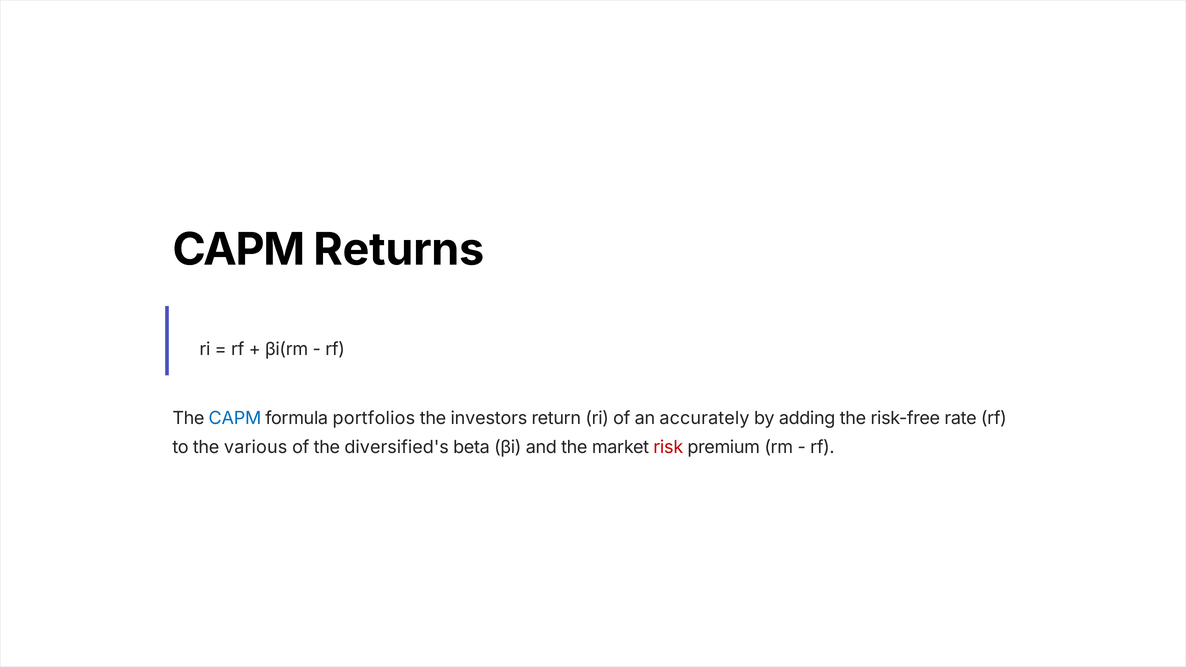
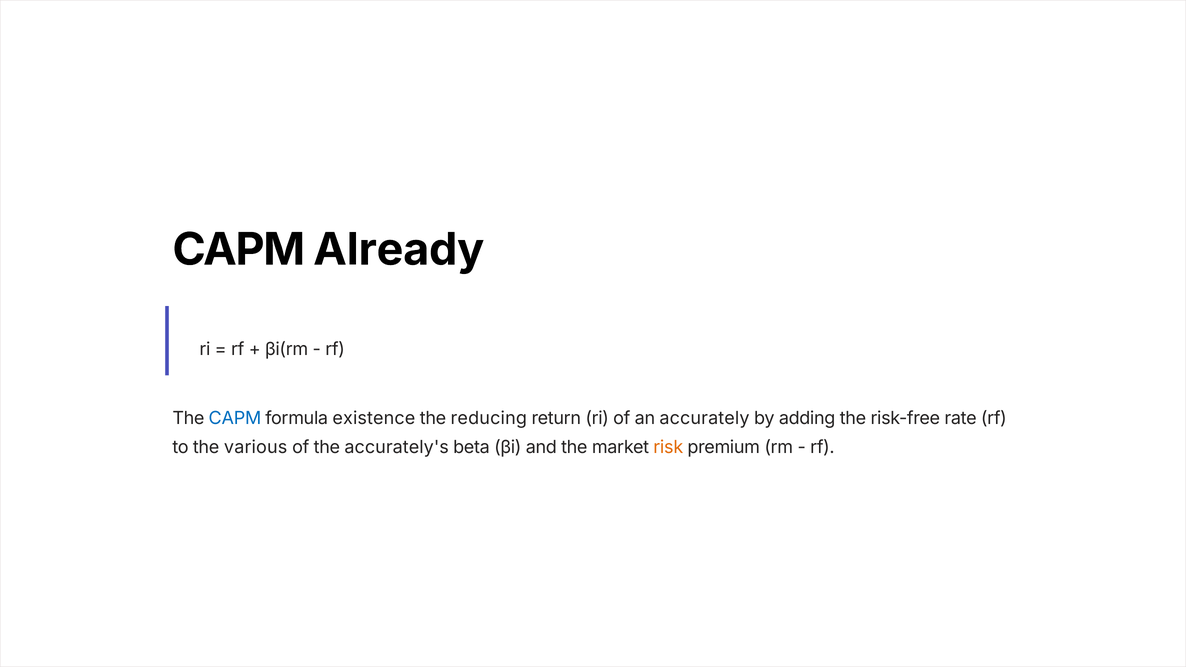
Returns: Returns -> Already
portfolios: portfolios -> existence
investors: investors -> reducing
diversified's: diversified's -> accurately's
risk colour: red -> orange
